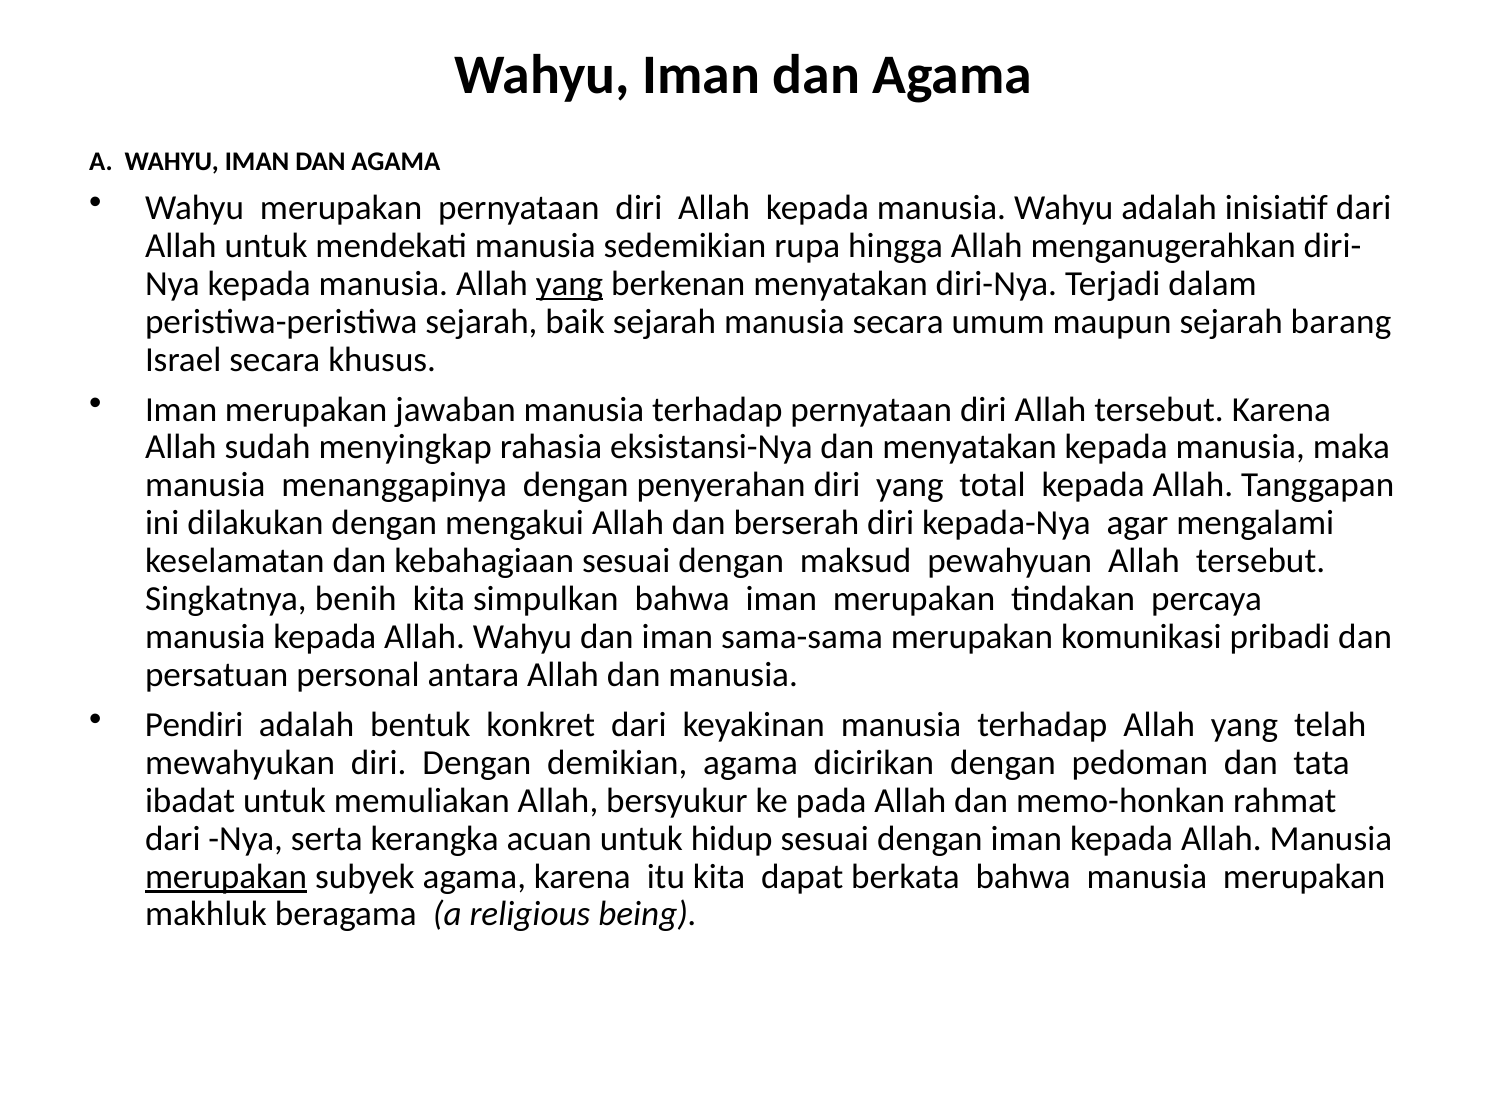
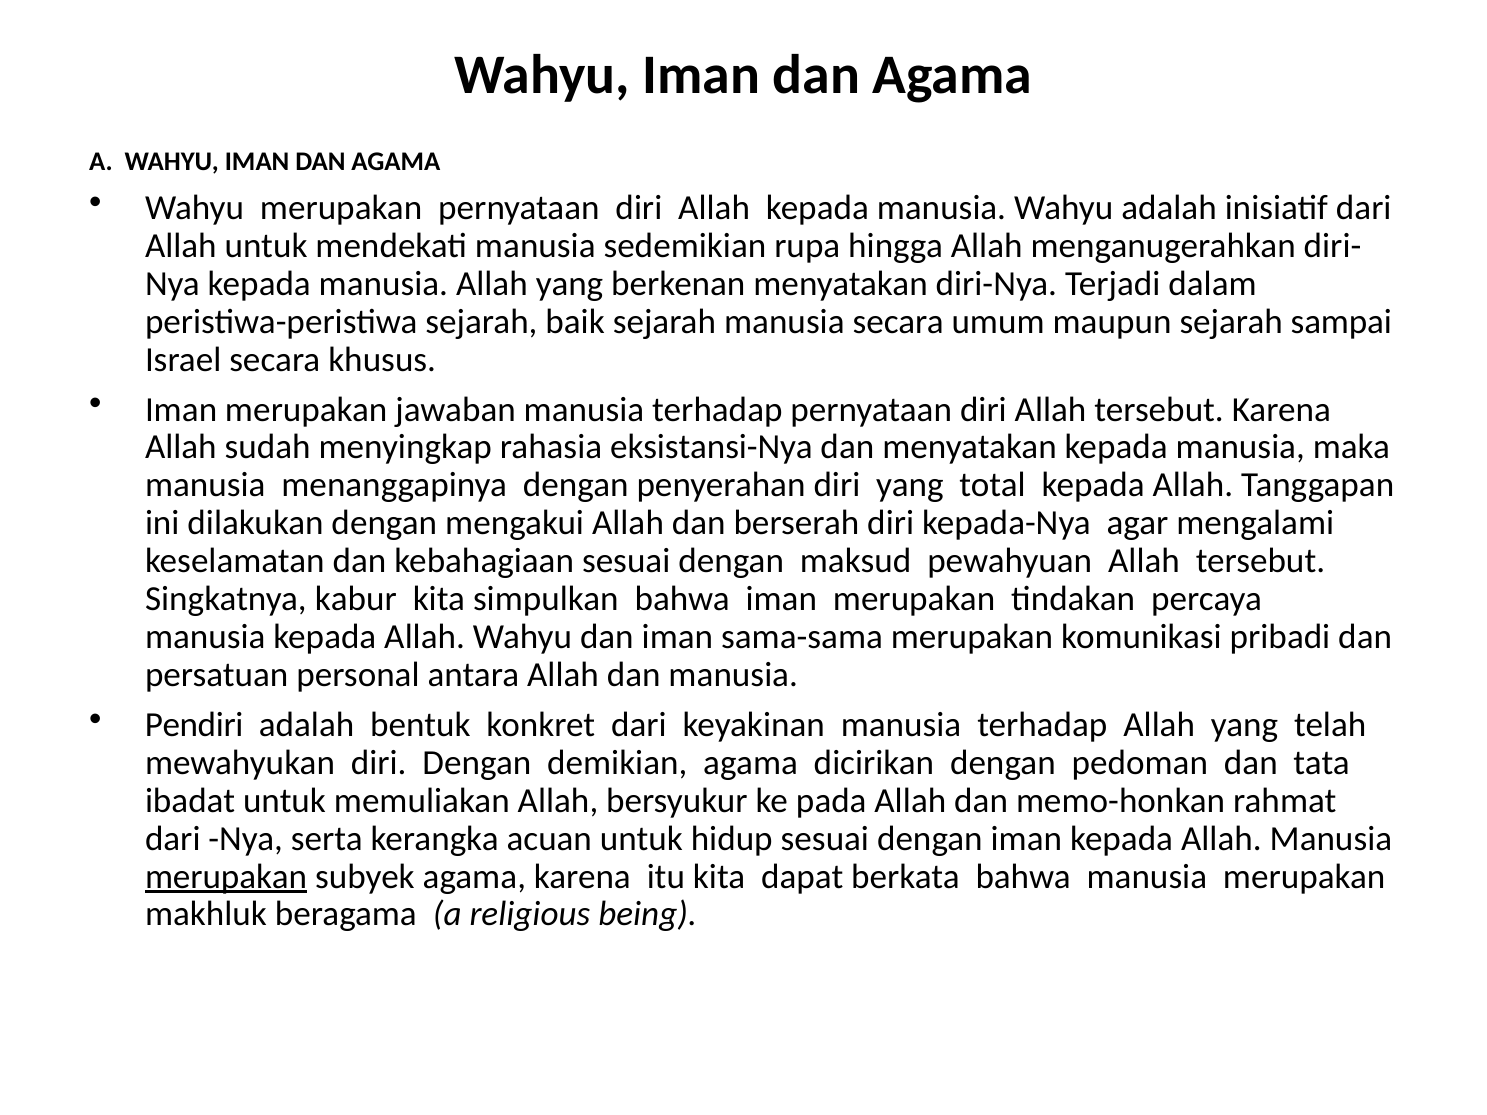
yang at (569, 284) underline: present -> none
barang: barang -> sampai
benih: benih -> kabur
